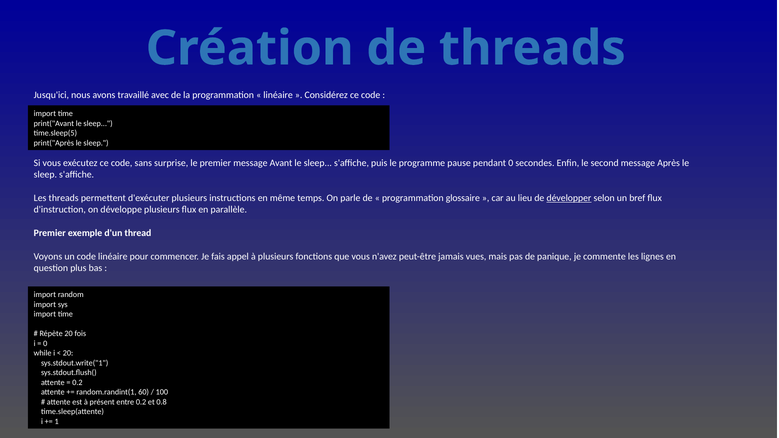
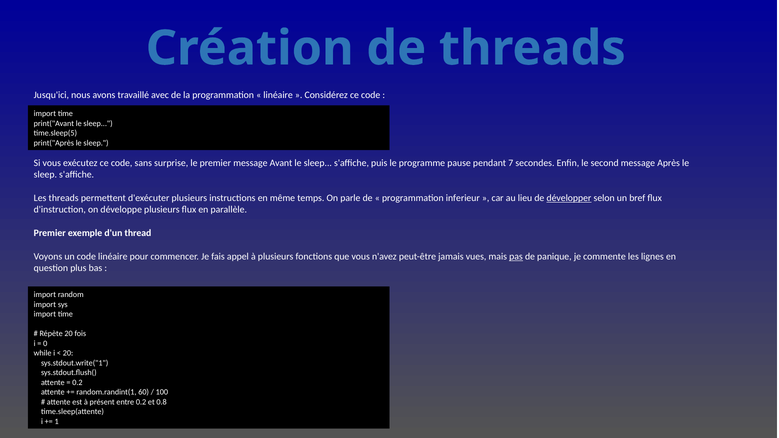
pendant 0: 0 -> 7
glossaire: glossaire -> inferieur
pas underline: none -> present
